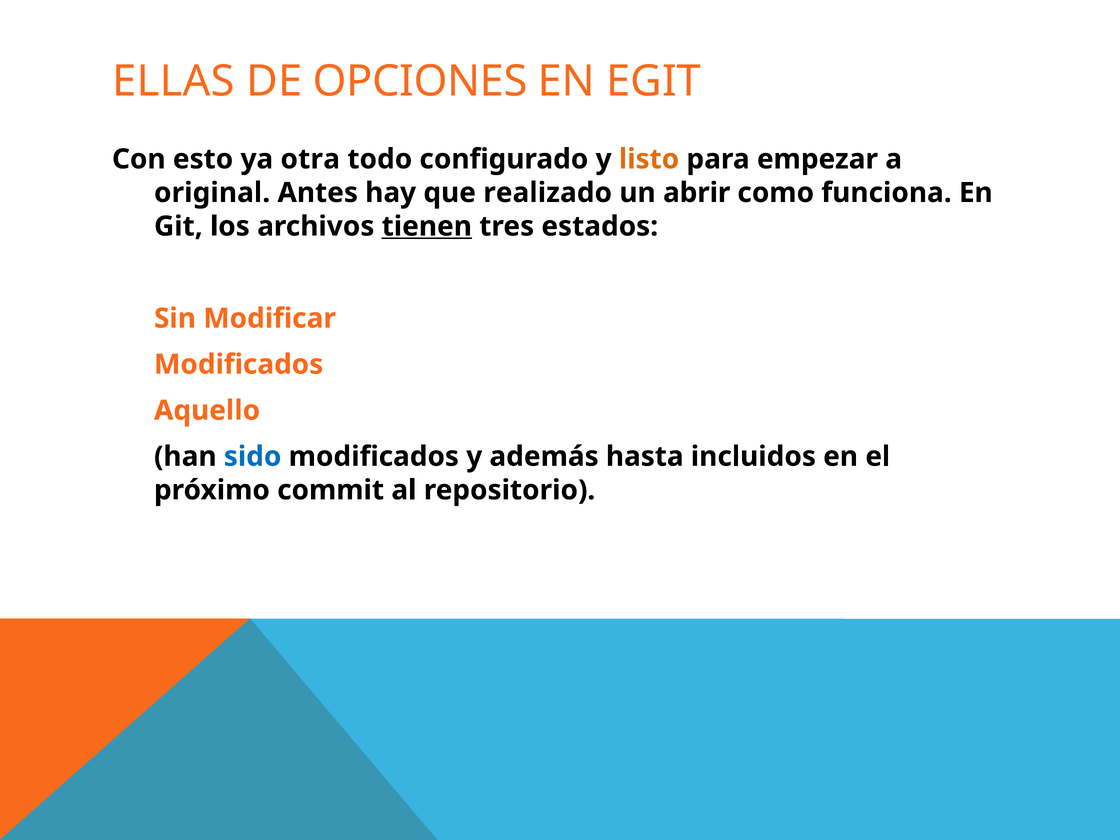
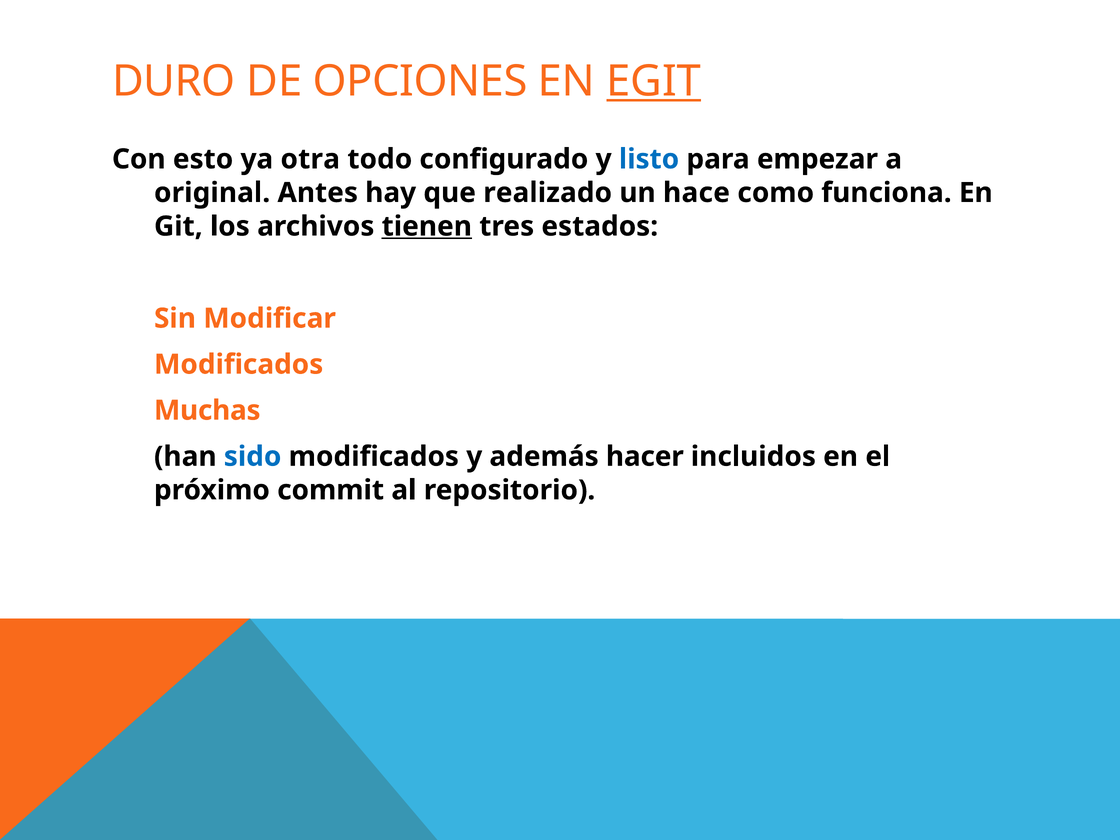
ELLAS: ELLAS -> DURO
EGIT underline: none -> present
listo colour: orange -> blue
abrir: abrir -> hace
Aquello: Aquello -> Muchas
hasta: hasta -> hacer
